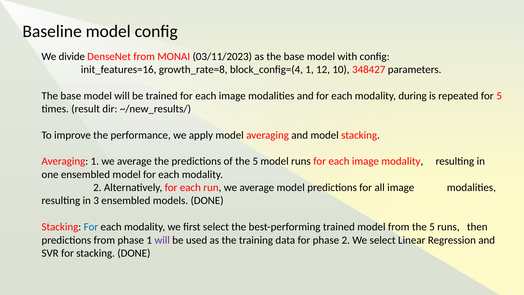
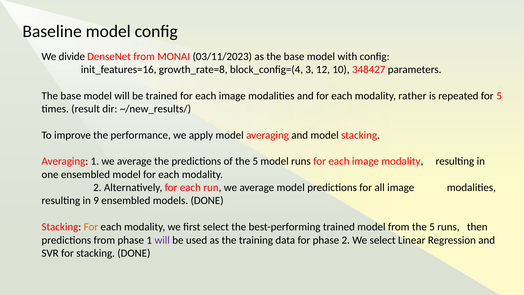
block_config=(4 1: 1 -> 3
during: during -> rather
3: 3 -> 9
For at (91, 227) colour: blue -> orange
